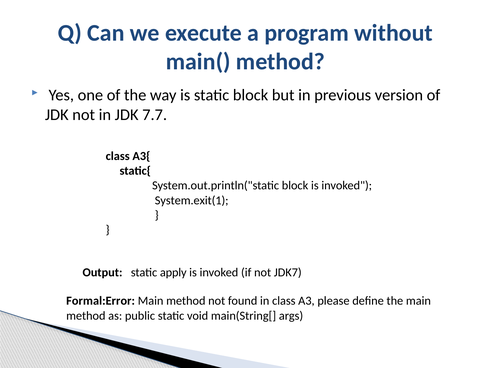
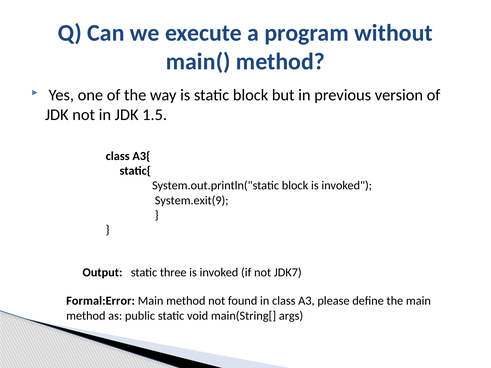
7.7: 7.7 -> 1.5
System.exit(1: System.exit(1 -> System.exit(9
apply: apply -> three
